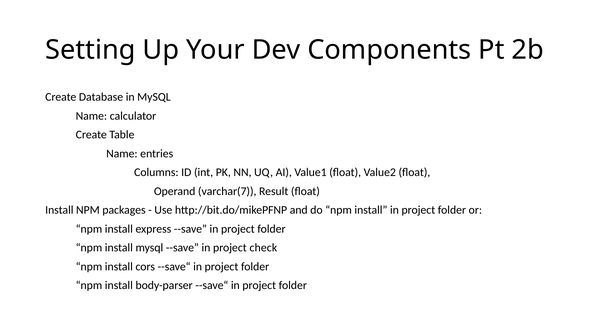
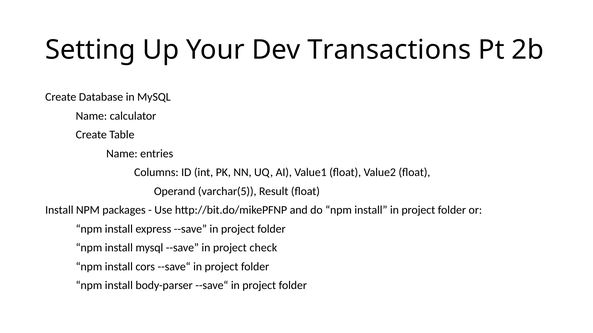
Components: Components -> Transactions
varchar(7: varchar(7 -> varchar(5
